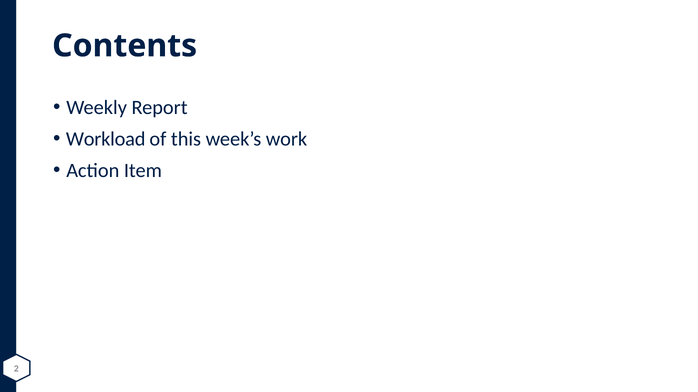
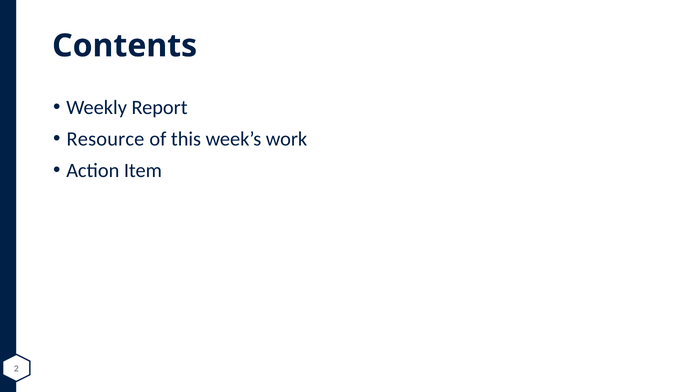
Workload: Workload -> Resource
